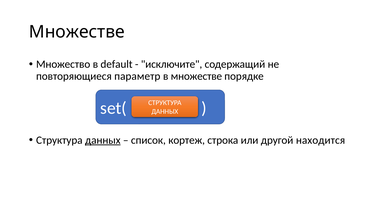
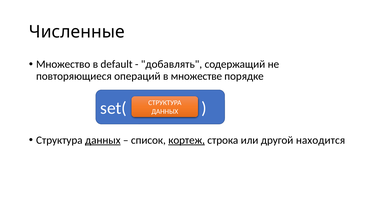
Множестве at (77, 32): Множестве -> Численные
исключите: исключите -> добавлять
параметр: параметр -> операций
кортеж underline: none -> present
